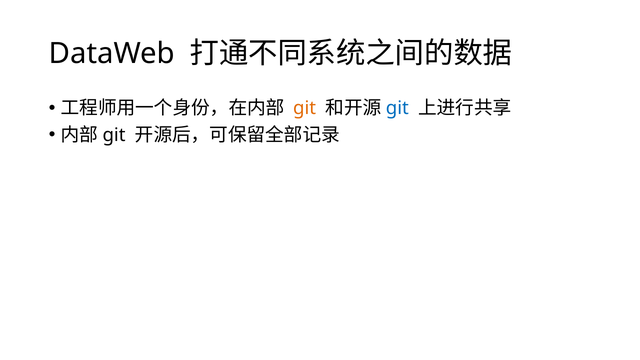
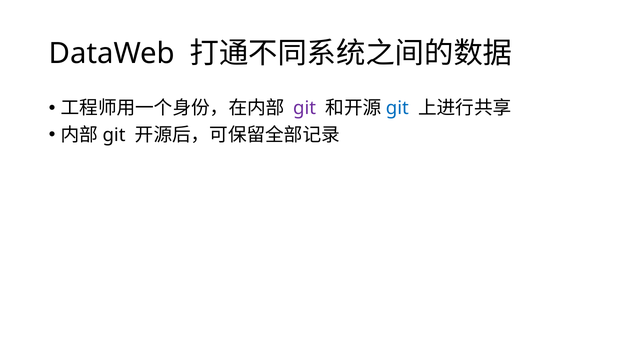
git at (305, 108) colour: orange -> purple
